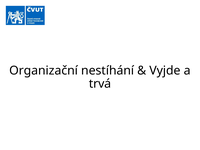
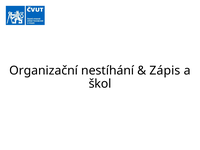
Vyjde: Vyjde -> Zápis
trvá: trvá -> škol
